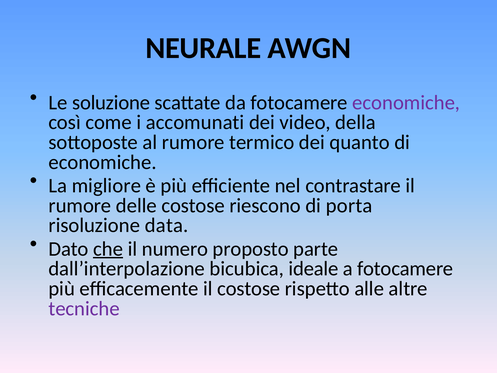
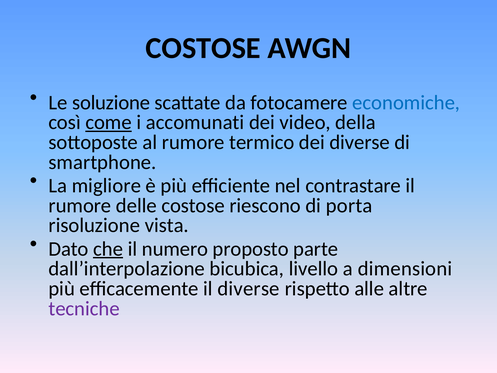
NEURALE at (203, 48): NEURALE -> COSTOSE
economiche at (406, 103) colour: purple -> blue
come underline: none -> present
dei quanto: quanto -> diverse
economiche at (103, 162): economiche -> smartphone
data: data -> vista
ideale: ideale -> livello
a fotocamere: fotocamere -> dimensioni
il costose: costose -> diverse
